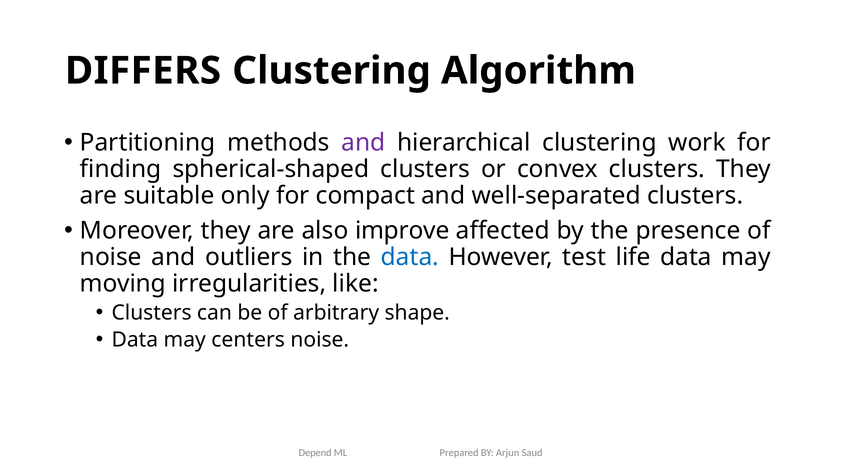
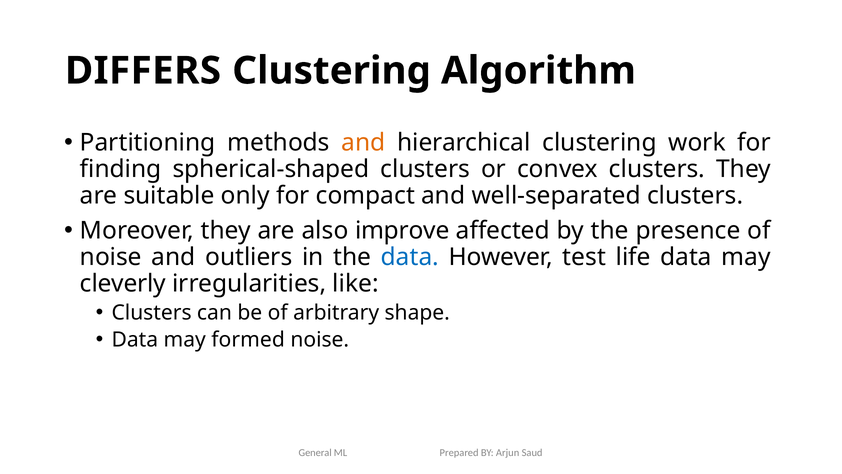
and at (363, 142) colour: purple -> orange
moving: moving -> cleverly
centers: centers -> formed
Depend: Depend -> General
